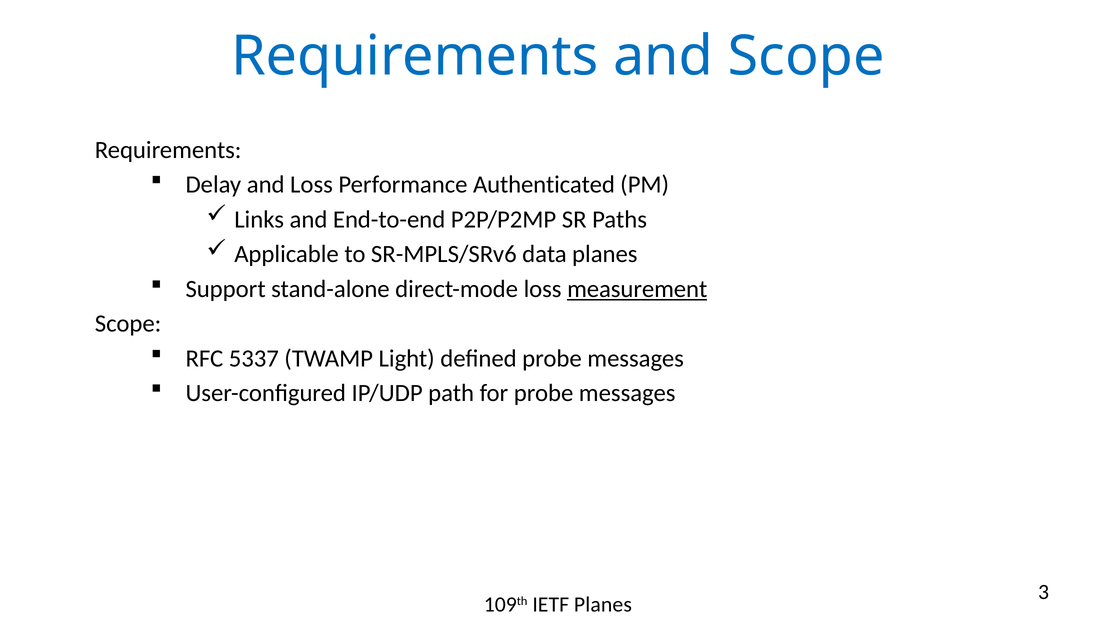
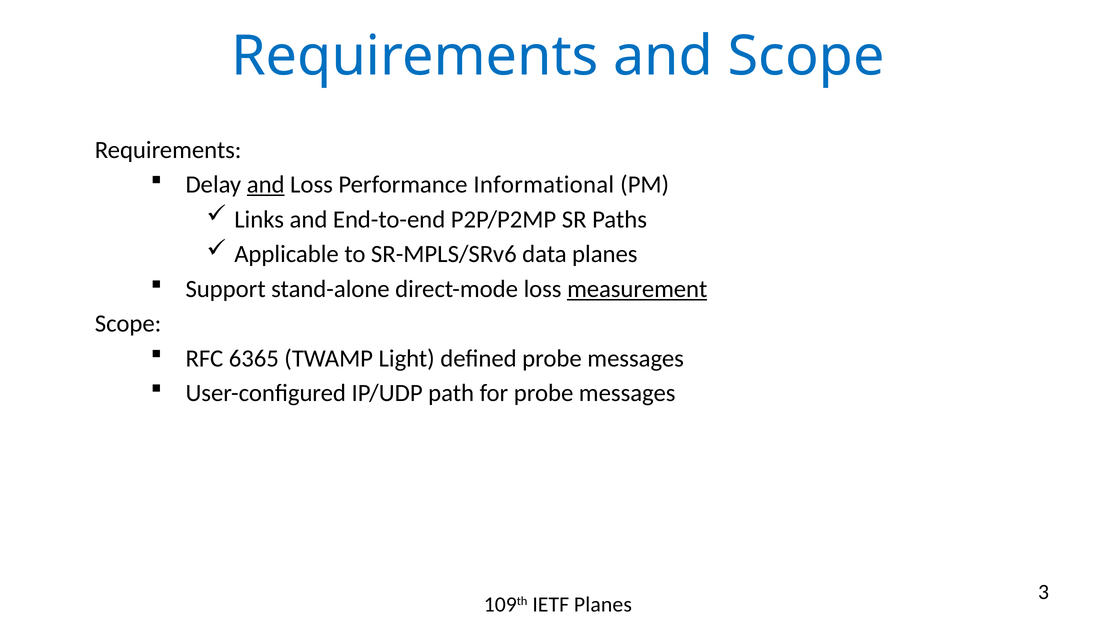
and at (266, 185) underline: none -> present
Authenticated: Authenticated -> Informational
5337: 5337 -> 6365
